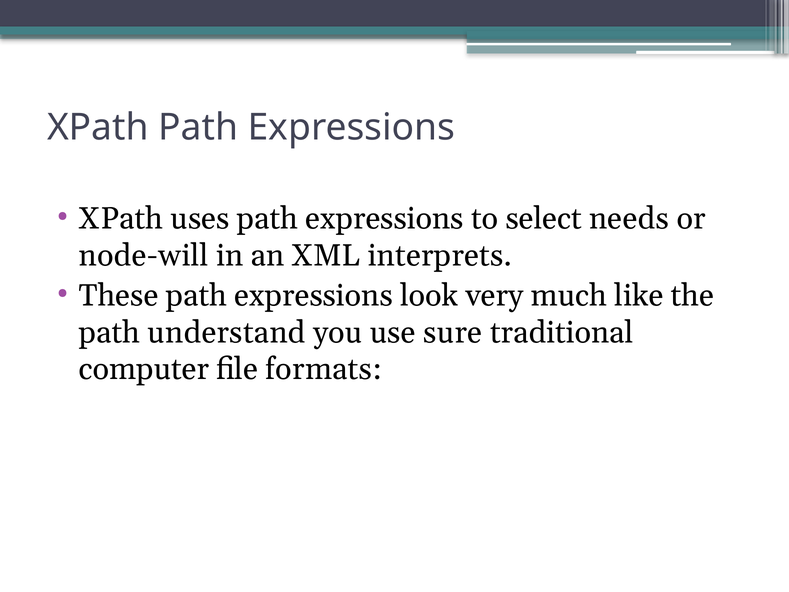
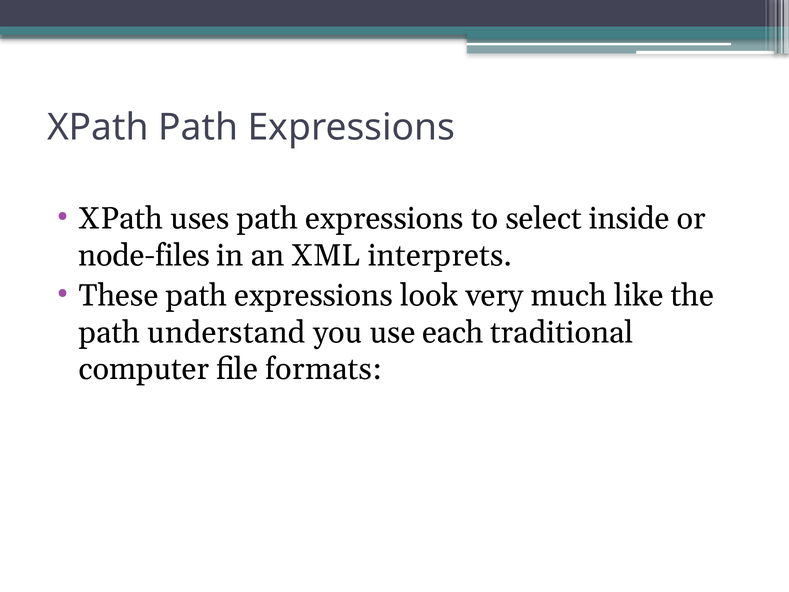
needs: needs -> inside
node-will: node-will -> node-files
sure: sure -> each
